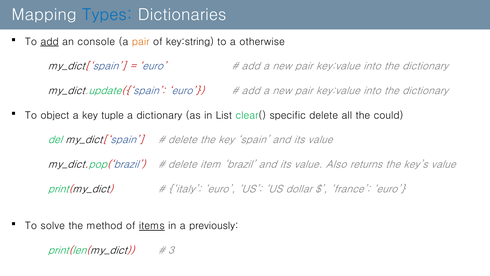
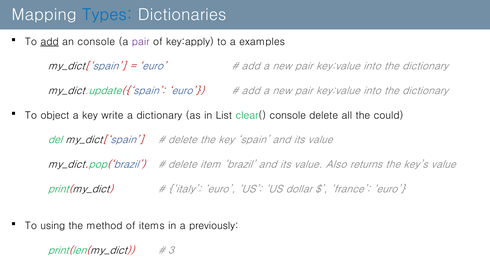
pair at (141, 42) colour: orange -> purple
key:string: key:string -> key:apply
otherwise: otherwise -> examples
tuple: tuple -> write
clear( specific: specific -> console
solve: solve -> using
items underline: present -> none
